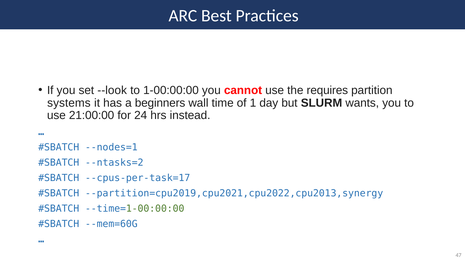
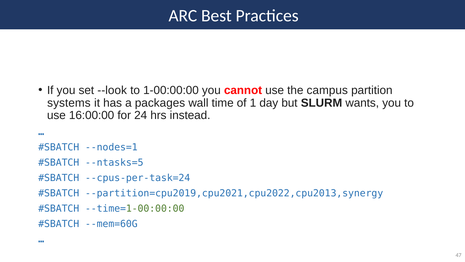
requires: requires -> campus
beginners: beginners -> packages
21:00:00: 21:00:00 -> 16:00:00
--ntasks=2: --ntasks=2 -> --ntasks=5
--cpus-per-task=17: --cpus-per-task=17 -> --cpus-per-task=24
